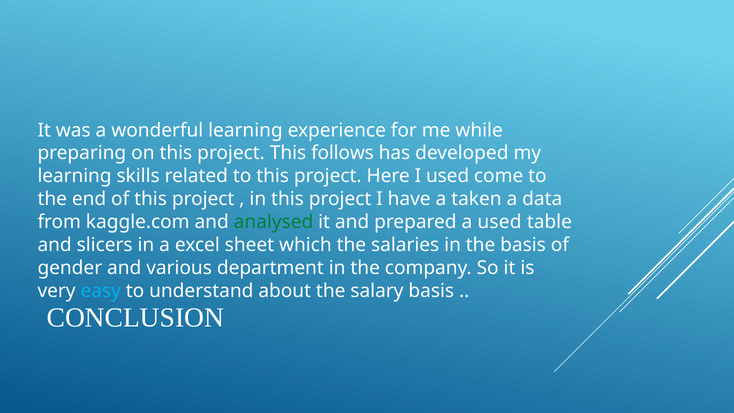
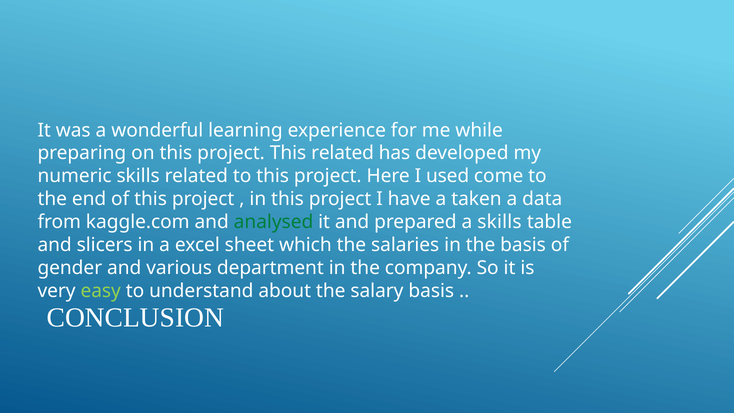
This follows: follows -> related
learning at (75, 176): learning -> numeric
a used: used -> skills
easy colour: light blue -> light green
